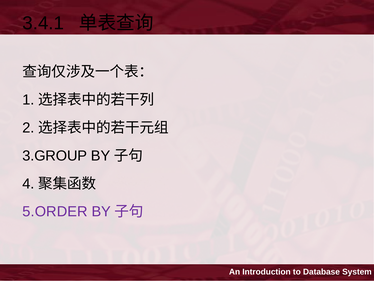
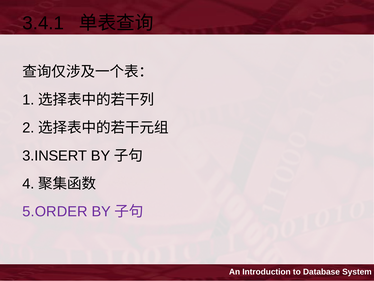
3.GROUP: 3.GROUP -> 3.INSERT
